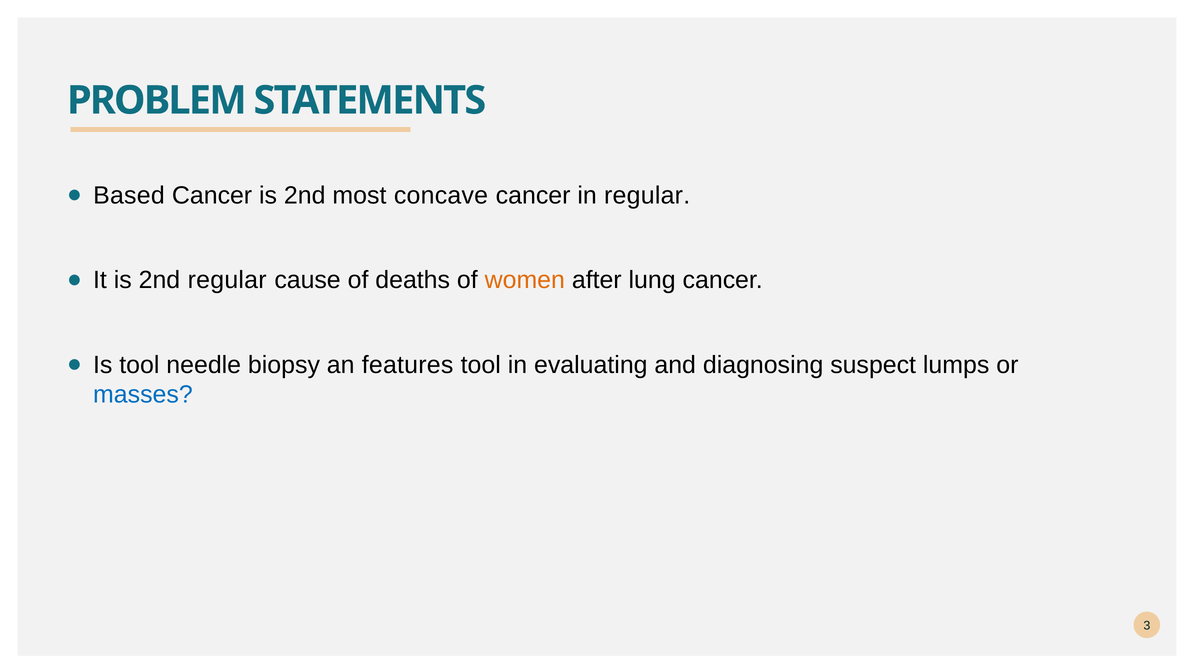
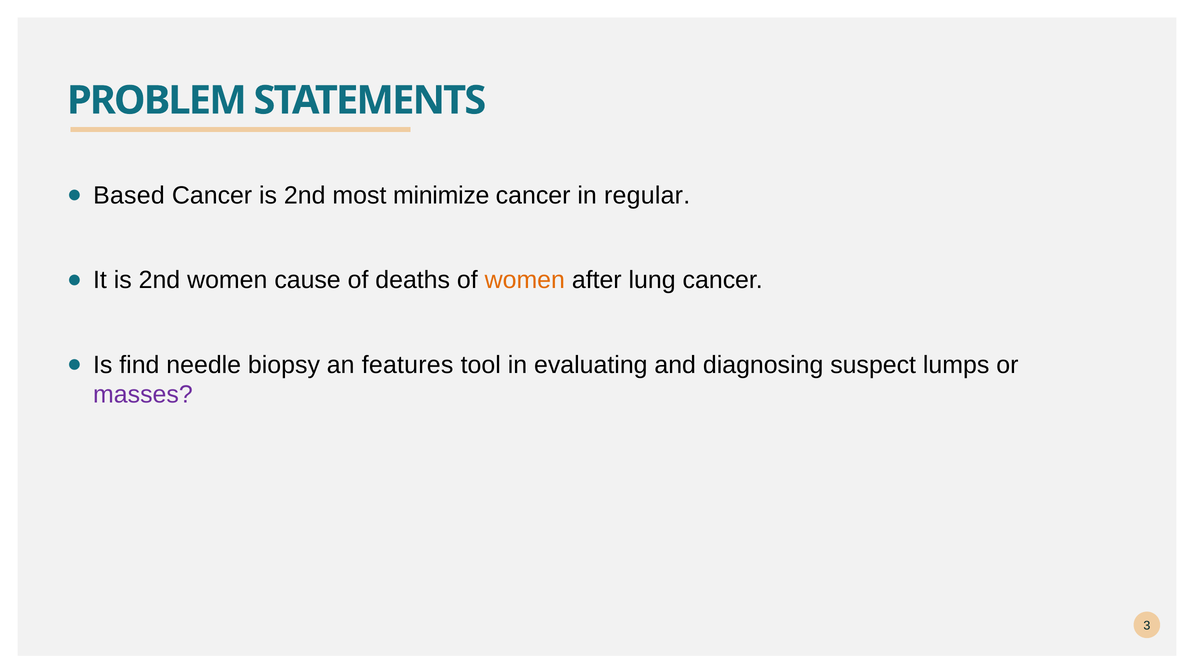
concave: concave -> minimize
2nd regular: regular -> women
Is tool: tool -> find
masses colour: blue -> purple
